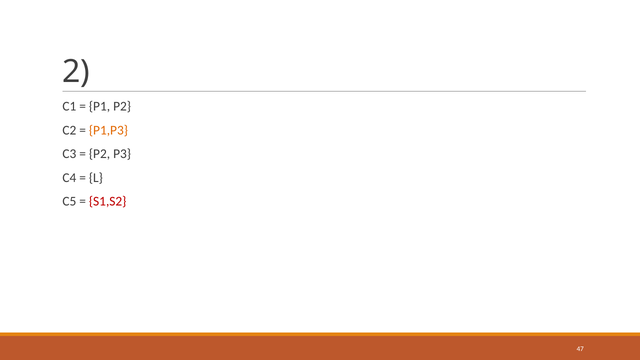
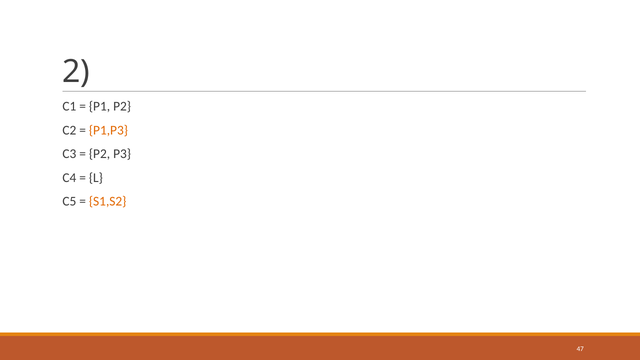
S1,S2 colour: red -> orange
